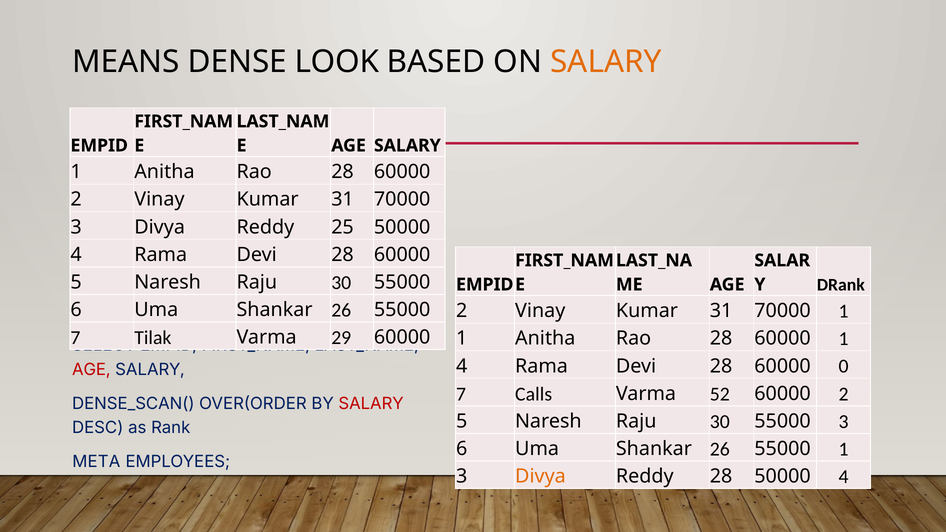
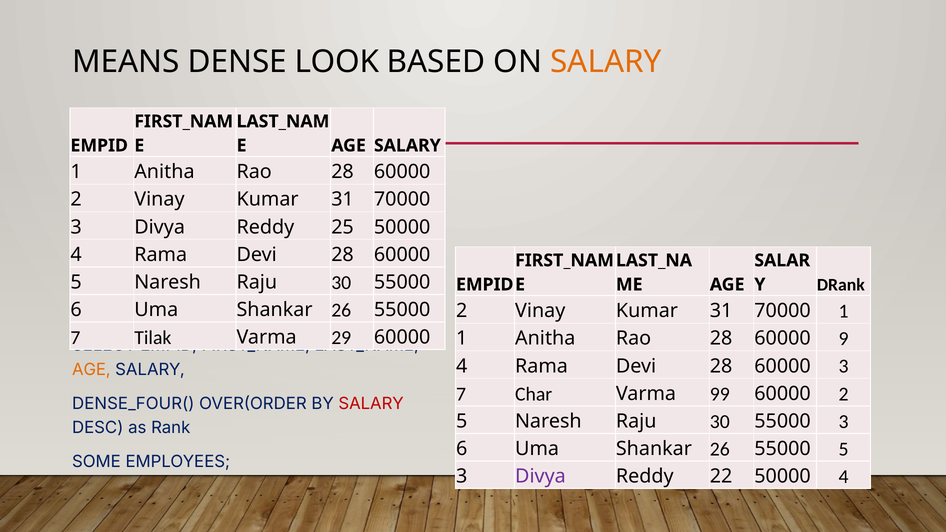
1 at (844, 339): 1 -> 9
0 at (844, 367): 0 -> 3
AGE at (91, 370) colour: red -> orange
Calls: Calls -> Char
52: 52 -> 99
DENSE_SCAN(: DENSE_SCAN( -> DENSE_FOUR(
1 at (844, 449): 1 -> 5
META: META -> SOME
Divya at (540, 476) colour: orange -> purple
Reddy 28: 28 -> 22
